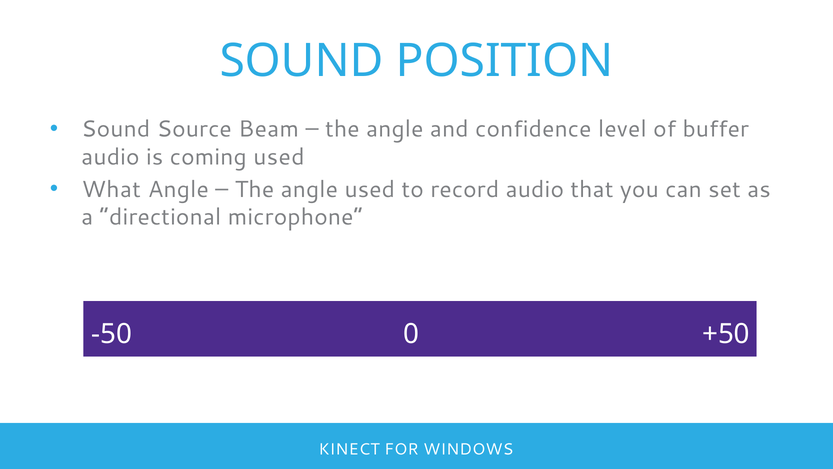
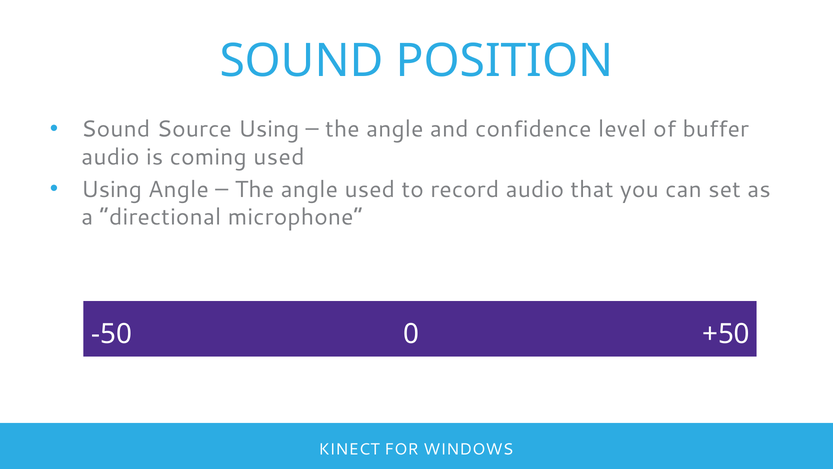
Source Beam: Beam -> Using
What at (111, 189): What -> Using
